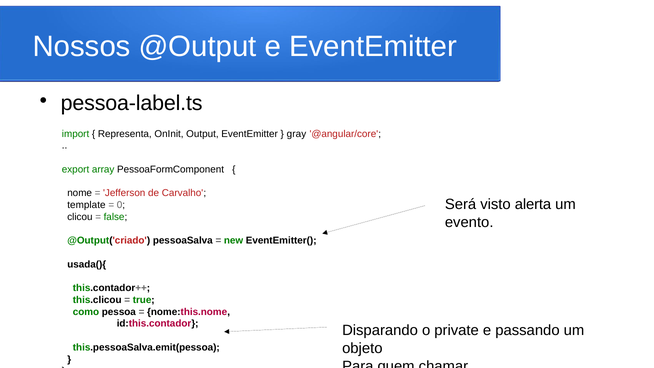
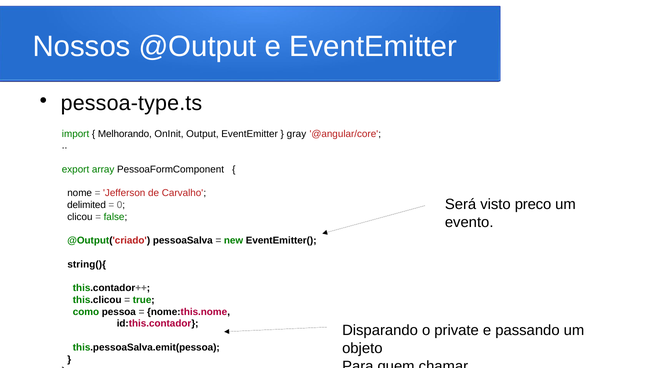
pessoa-label.ts: pessoa-label.ts -> pessoa-type.ts
Representa: Representa -> Melhorando
alerta: alerta -> preco
template: template -> delimited
usada(){: usada(){ -> string(){
